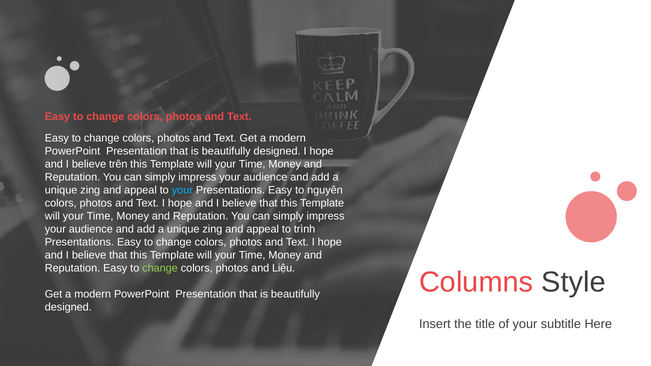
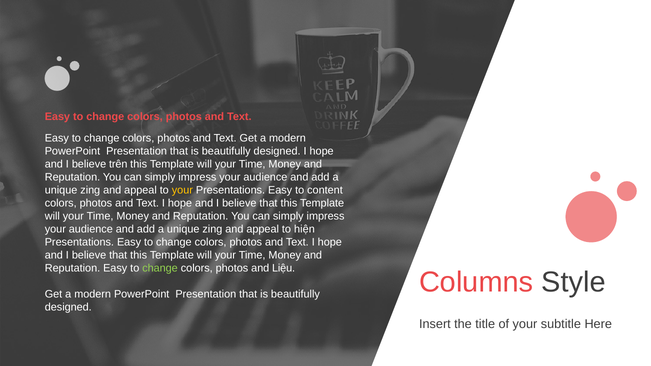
your at (182, 190) colour: light blue -> yellow
nguyên: nguyên -> content
trình: trình -> hiện
